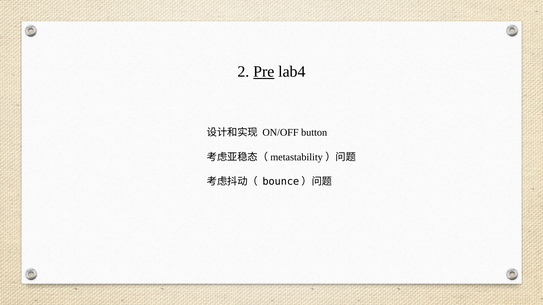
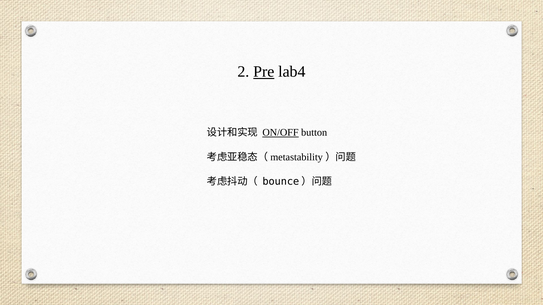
ON/OFF underline: none -> present
